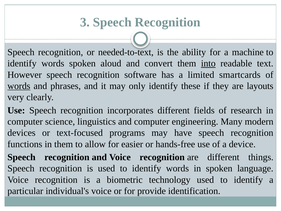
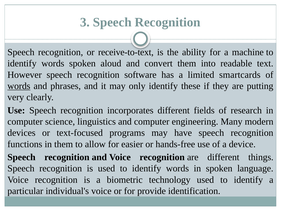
needed-to-text: needed-to-text -> receive-to-text
into underline: present -> none
layouts: layouts -> putting
